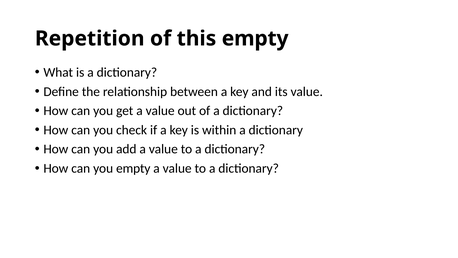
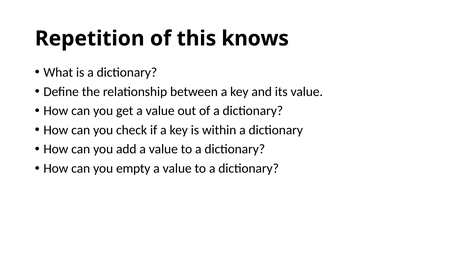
this empty: empty -> knows
